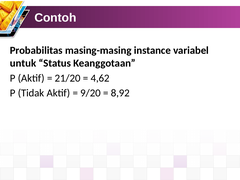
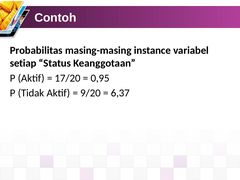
untuk: untuk -> setiap
21/20: 21/20 -> 17/20
4,62: 4,62 -> 0,95
8,92: 8,92 -> 6,37
